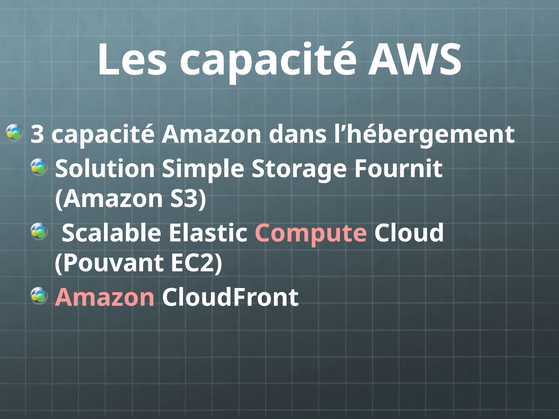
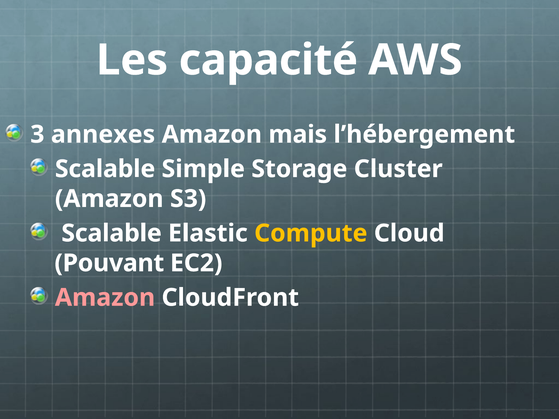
3 capacité: capacité -> annexes
dans: dans -> mais
Solution at (105, 169): Solution -> Scalable
Fournit: Fournit -> Cluster
Compute colour: pink -> yellow
